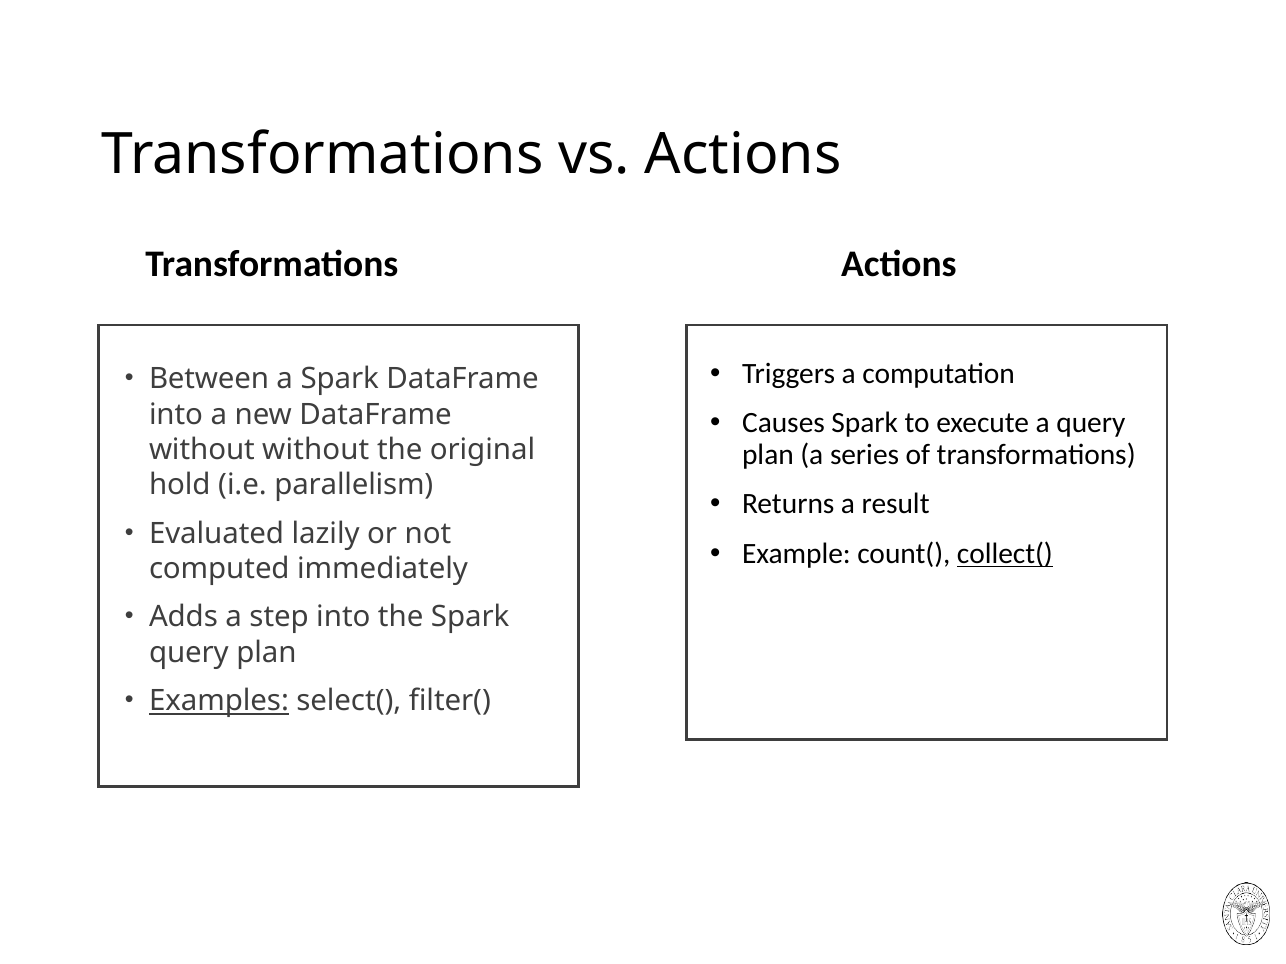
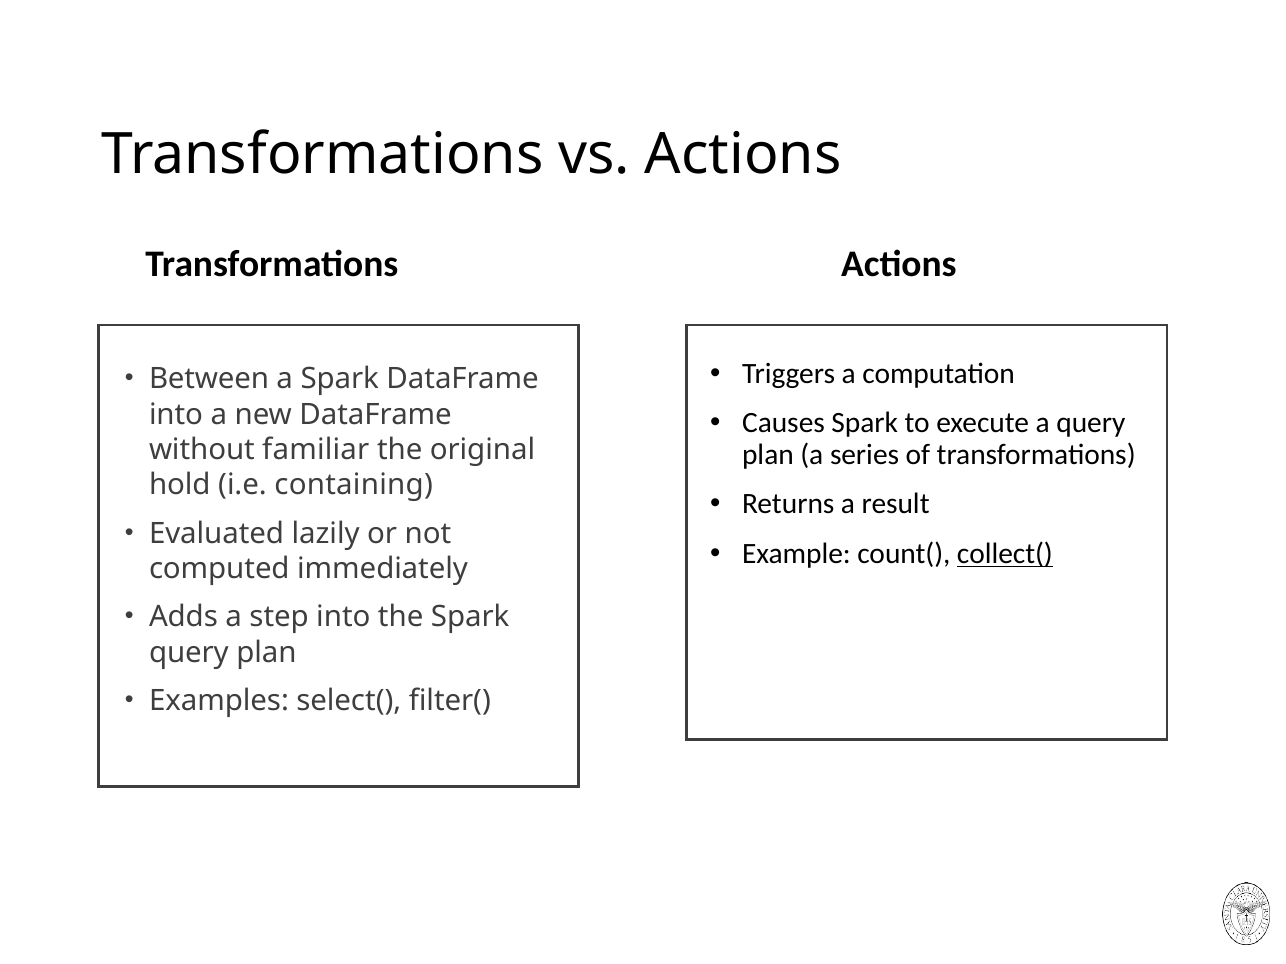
without without: without -> familiar
parallelism: parallelism -> containing
Examples underline: present -> none
